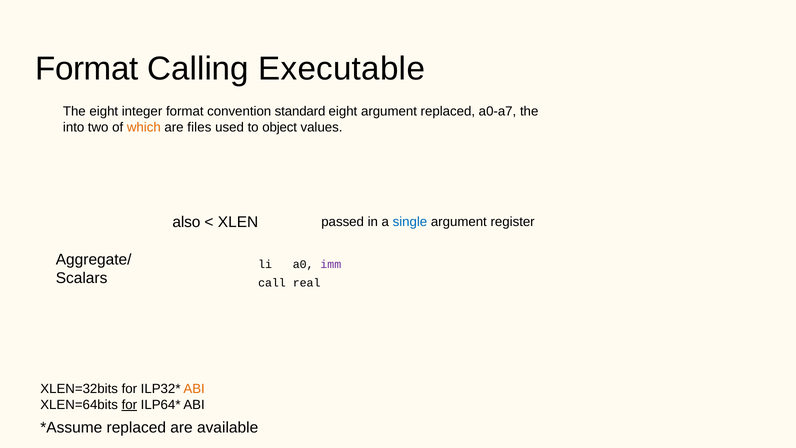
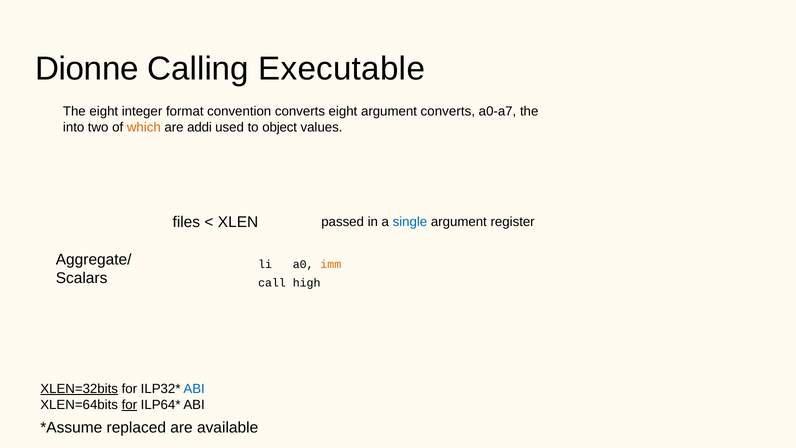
Format at (87, 69): Format -> Dionne
convention standard: standard -> converts
argument replaced: replaced -> converts
files: files -> addi
also: also -> files
imm colour: purple -> orange
real: real -> high
XLEN=32bits underline: none -> present
ABI at (194, 389) colour: orange -> blue
